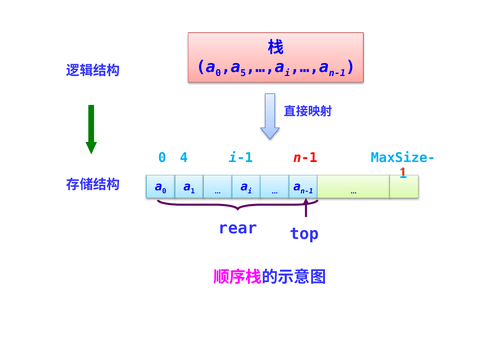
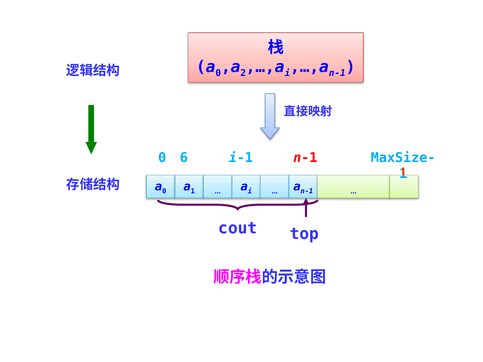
5: 5 -> 2
4: 4 -> 6
rear: rear -> cout
